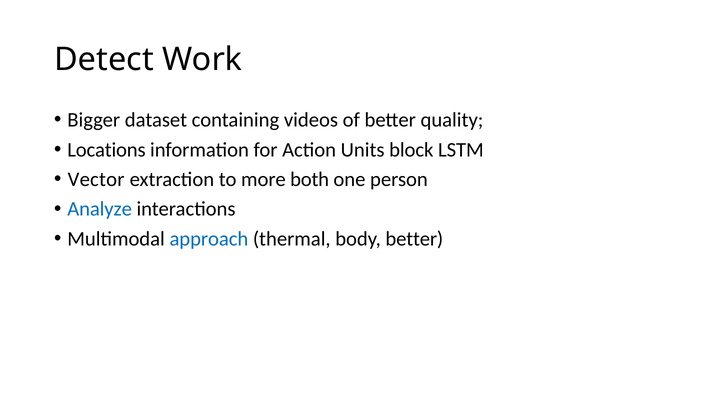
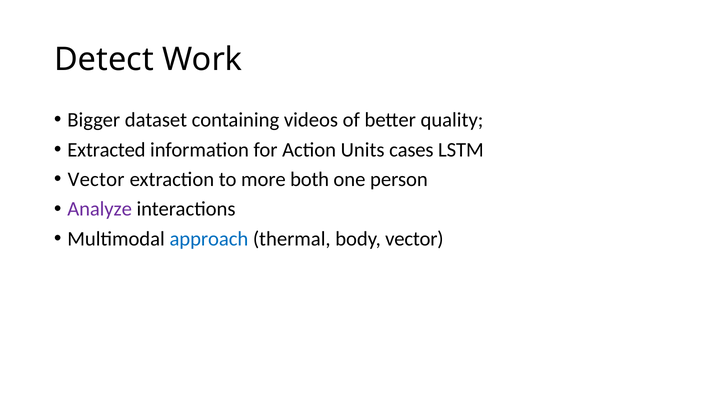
Locations: Locations -> Extracted
block: block -> cases
Analyze colour: blue -> purple
body better: better -> vector
